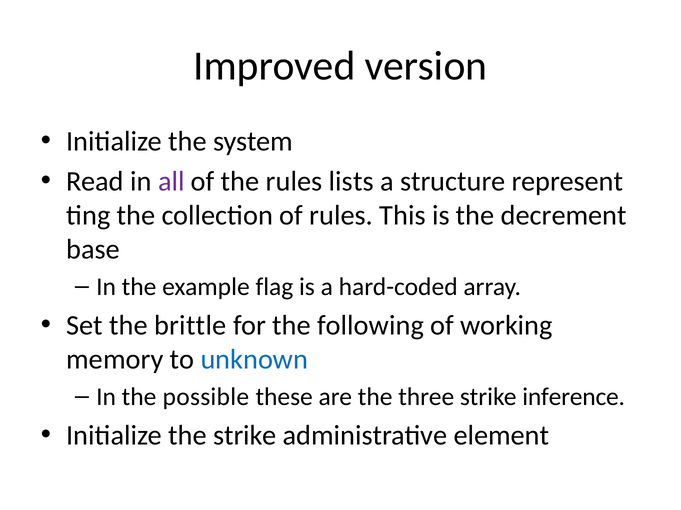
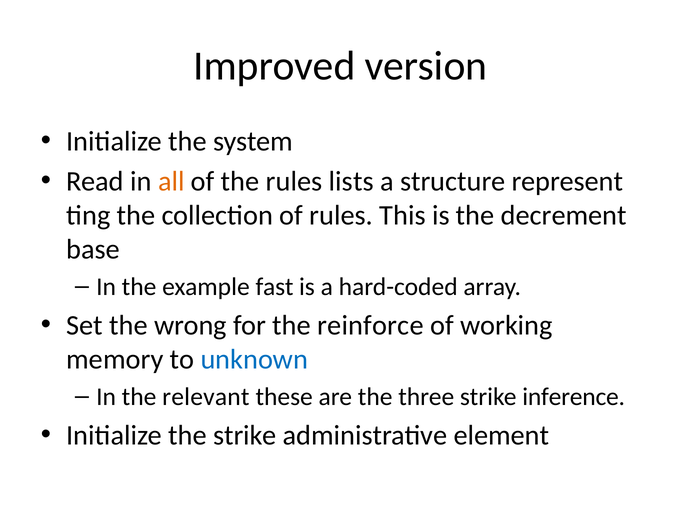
all colour: purple -> orange
flag: flag -> fast
brittle: brittle -> wrong
following: following -> reinforce
possible: possible -> relevant
